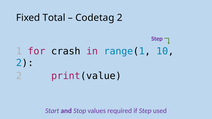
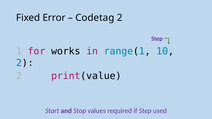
Total: Total -> Error
crash: crash -> works
